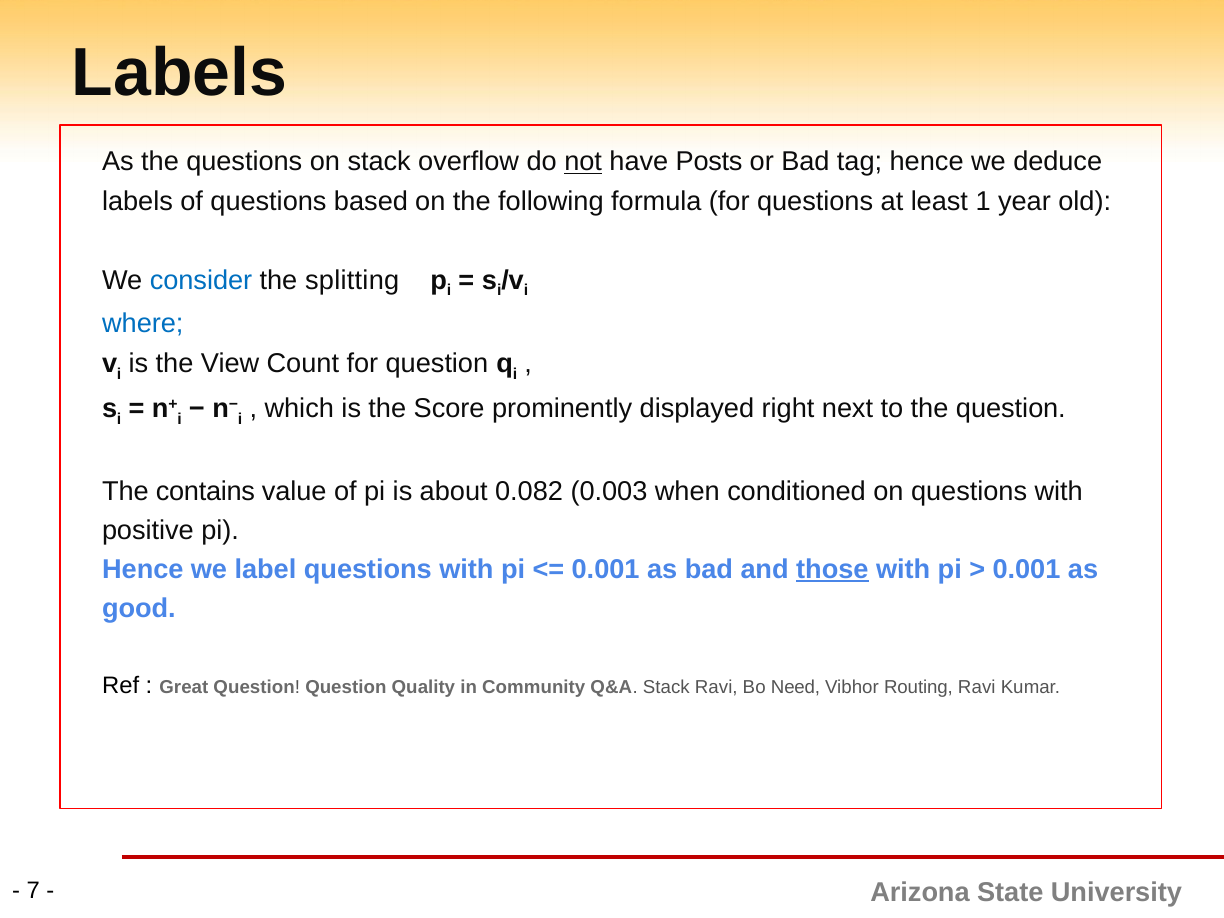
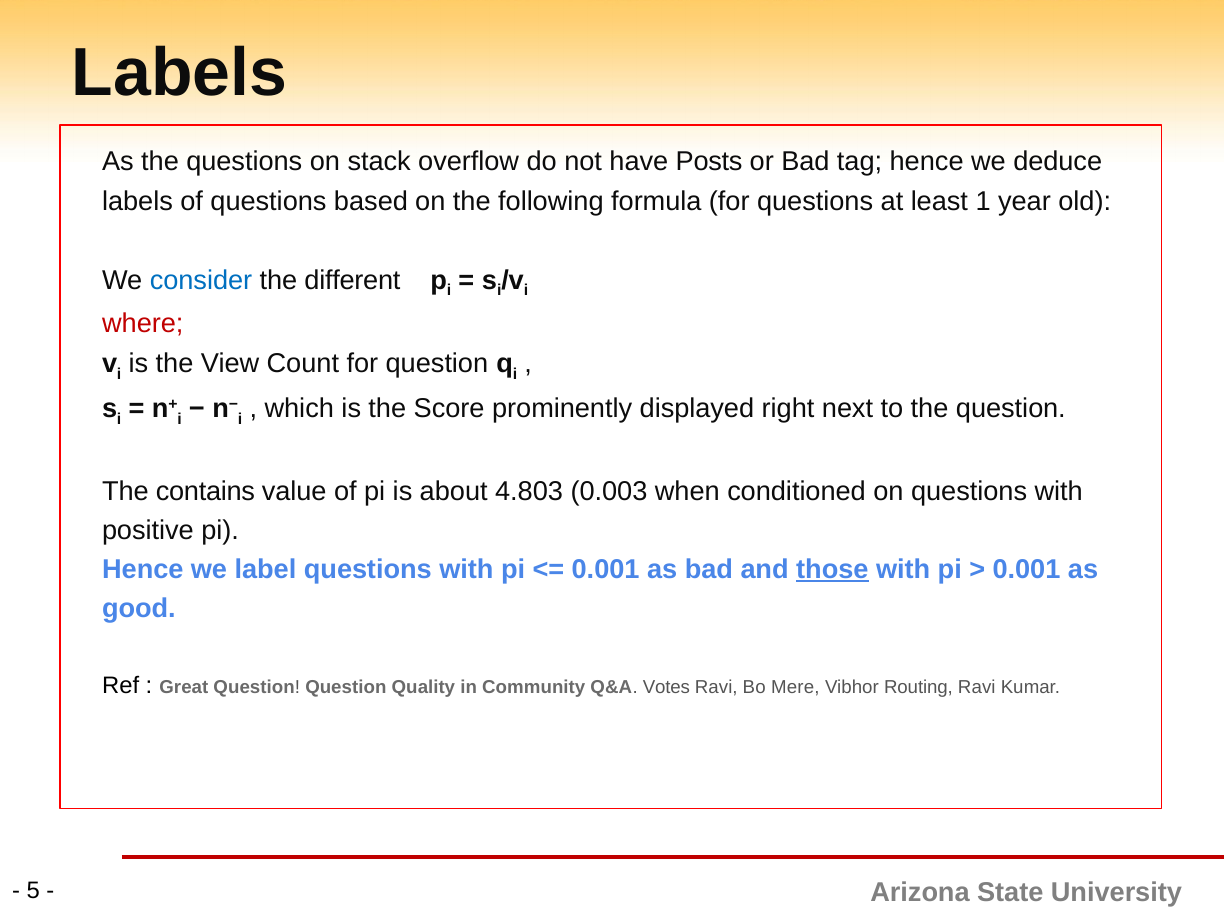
not underline: present -> none
splitting: splitting -> different
where colour: blue -> red
0.082: 0.082 -> 4.803
Q&A Stack: Stack -> Votes
Need: Need -> Mere
7: 7 -> 5
